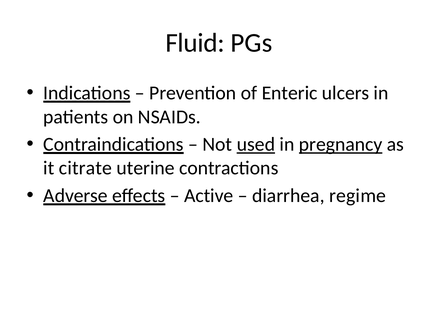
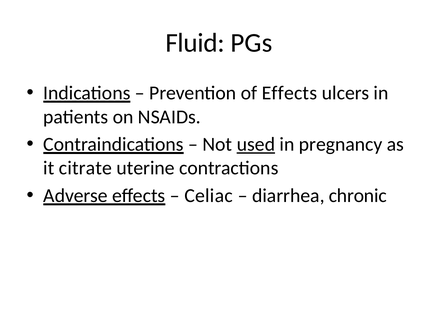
of Enteric: Enteric -> Effects
pregnancy underline: present -> none
Active: Active -> Celiac
regime: regime -> chronic
